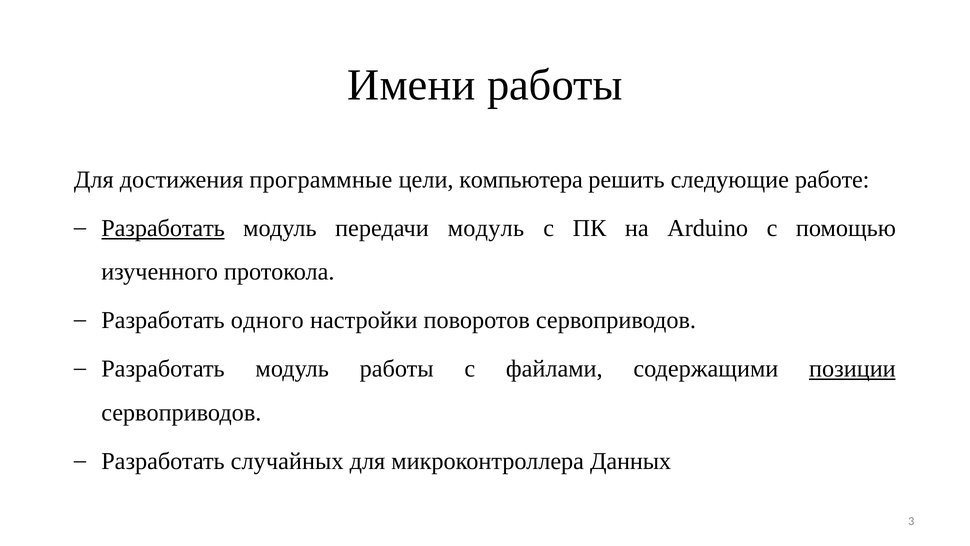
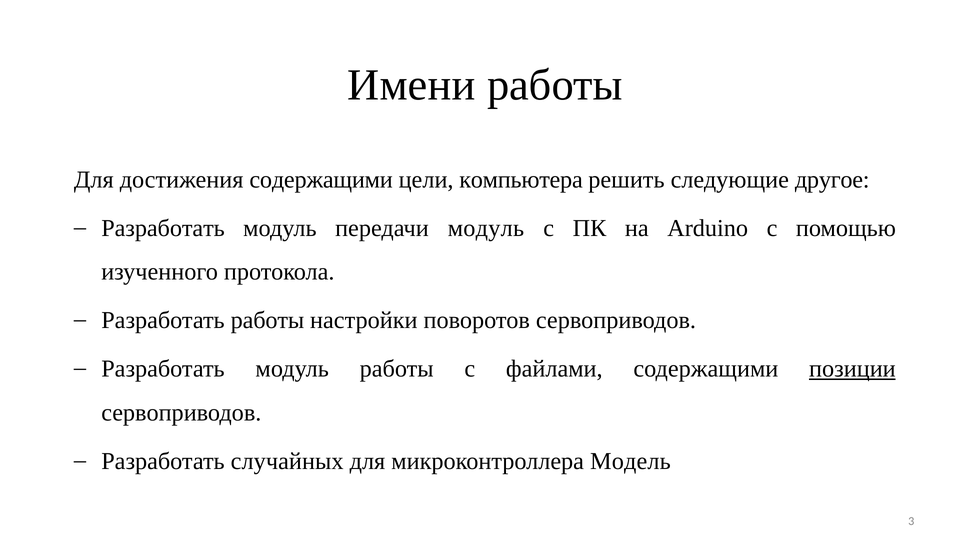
достижения программные: программные -> содержащими
работе: работе -> другое
Разработать at (163, 228) underline: present -> none
Разработать одного: одного -> работы
Данных: Данных -> Модель
